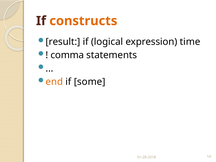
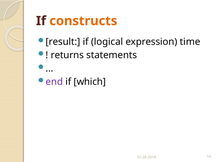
comma: comma -> returns
end colour: orange -> purple
some: some -> which
